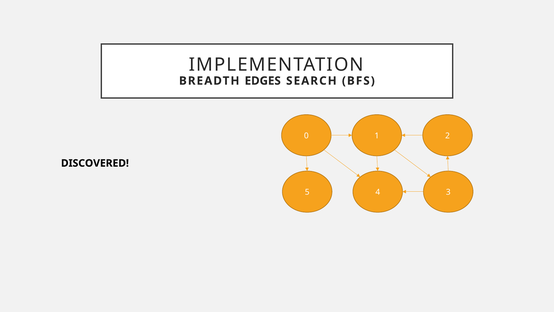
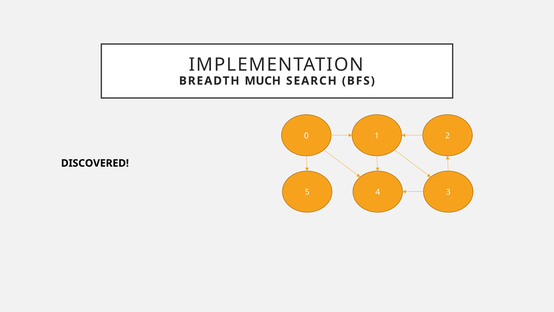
EDGES: EDGES -> MUCH
